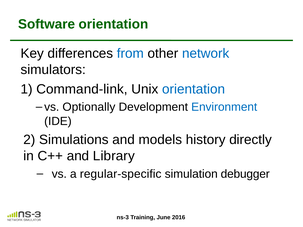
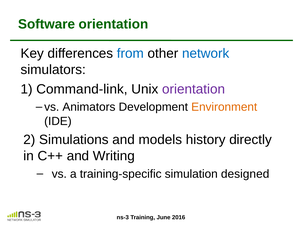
orientation at (194, 89) colour: blue -> purple
Optionally: Optionally -> Animators
Environment colour: blue -> orange
Library: Library -> Writing
regular-specific: regular-specific -> training-specific
debugger: debugger -> designed
